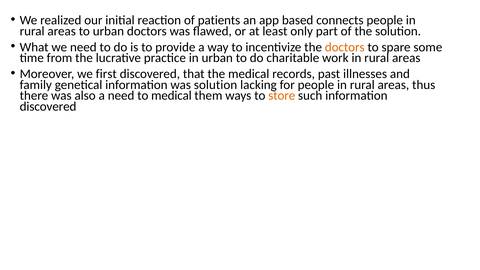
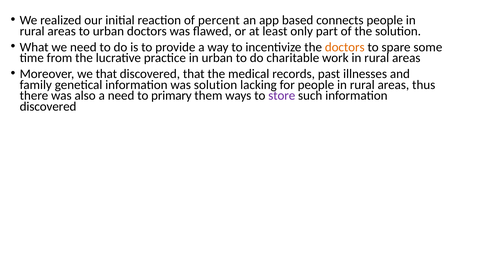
patients: patients -> percent
we first: first -> that
to medical: medical -> primary
store colour: orange -> purple
